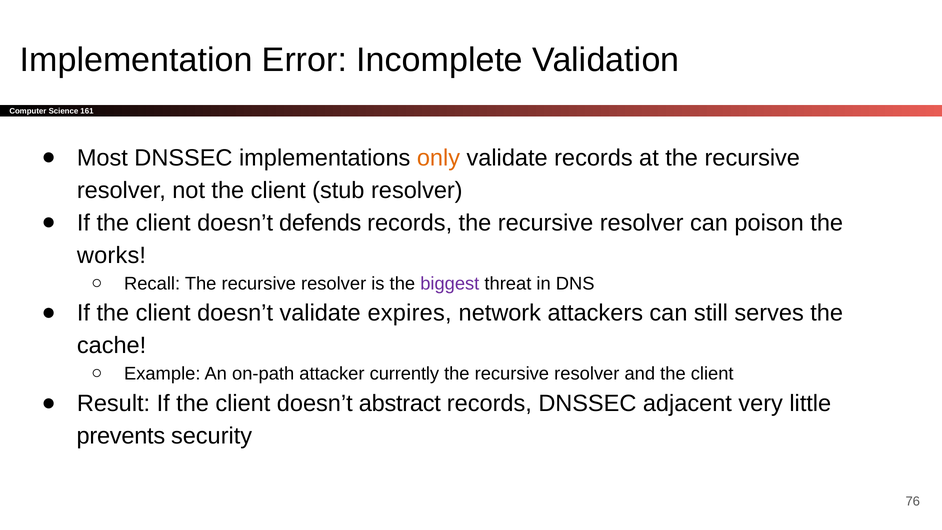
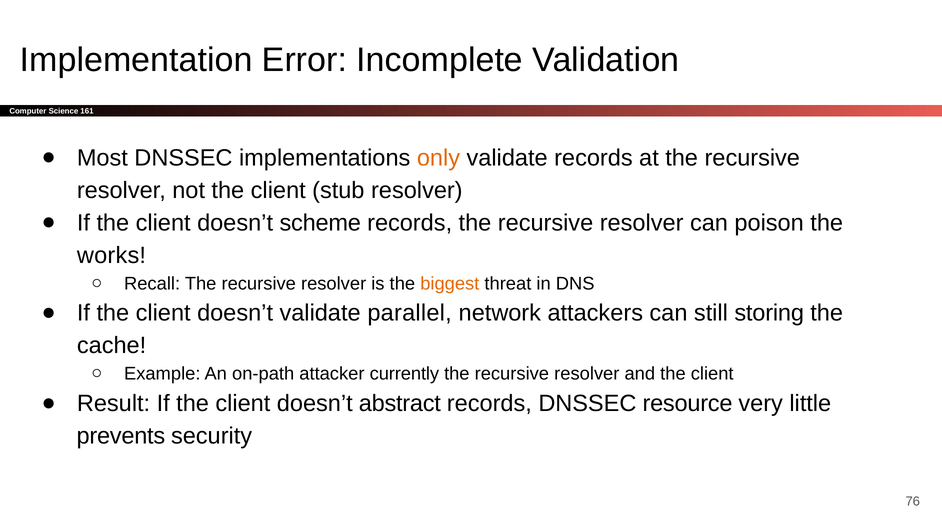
defends: defends -> scheme
biggest colour: purple -> orange
expires: expires -> parallel
serves: serves -> storing
adjacent: adjacent -> resource
